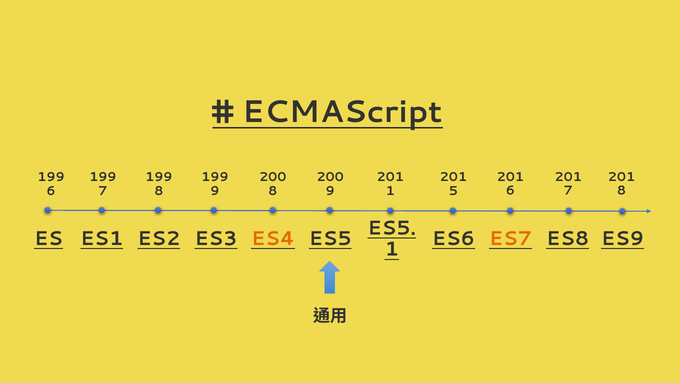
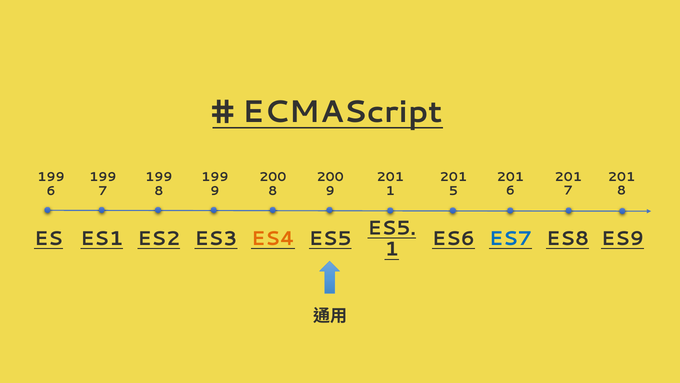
ES7 colour: orange -> blue
